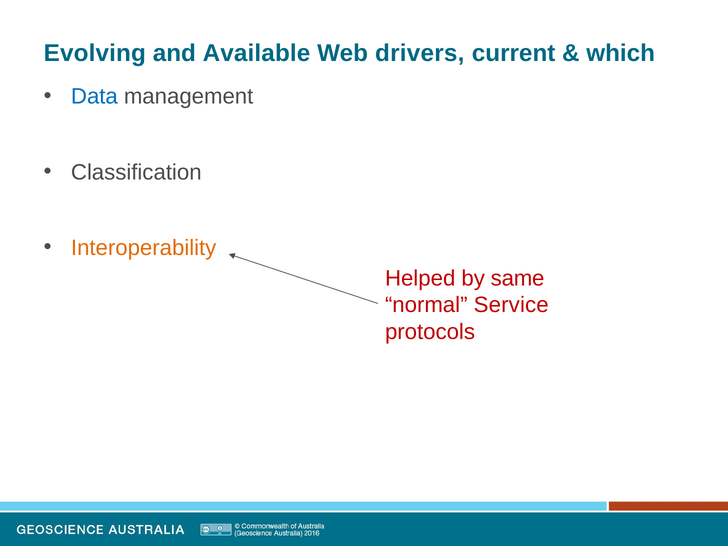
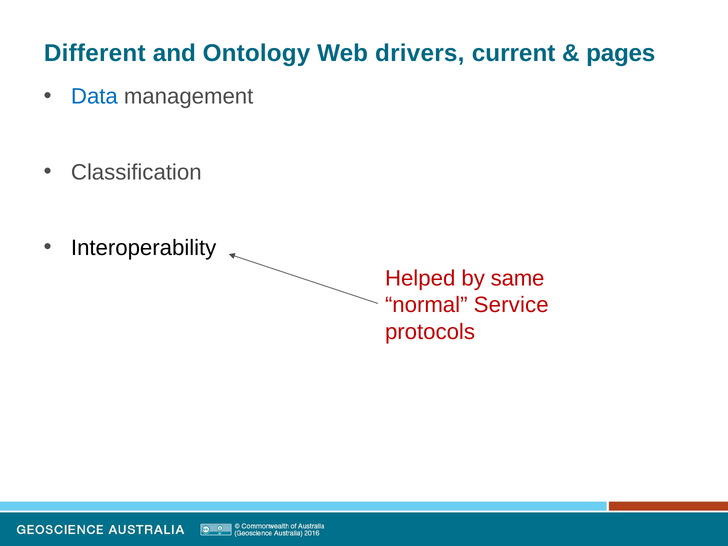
Evolving: Evolving -> Different
Available: Available -> Ontology
which: which -> pages
Interoperability colour: orange -> black
